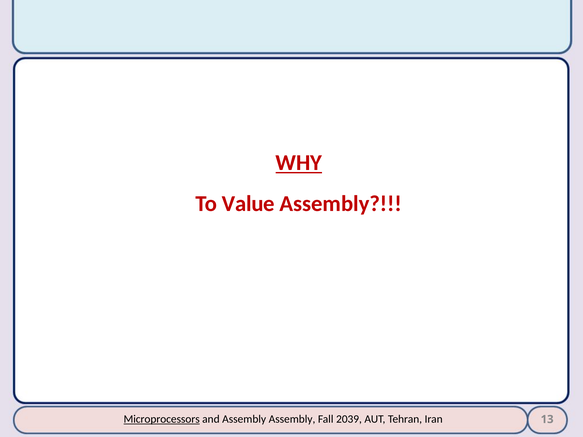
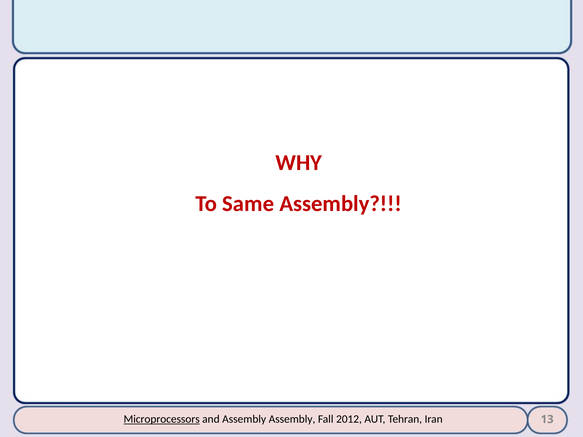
WHY underline: present -> none
Value: Value -> Same
2039: 2039 -> 2012
